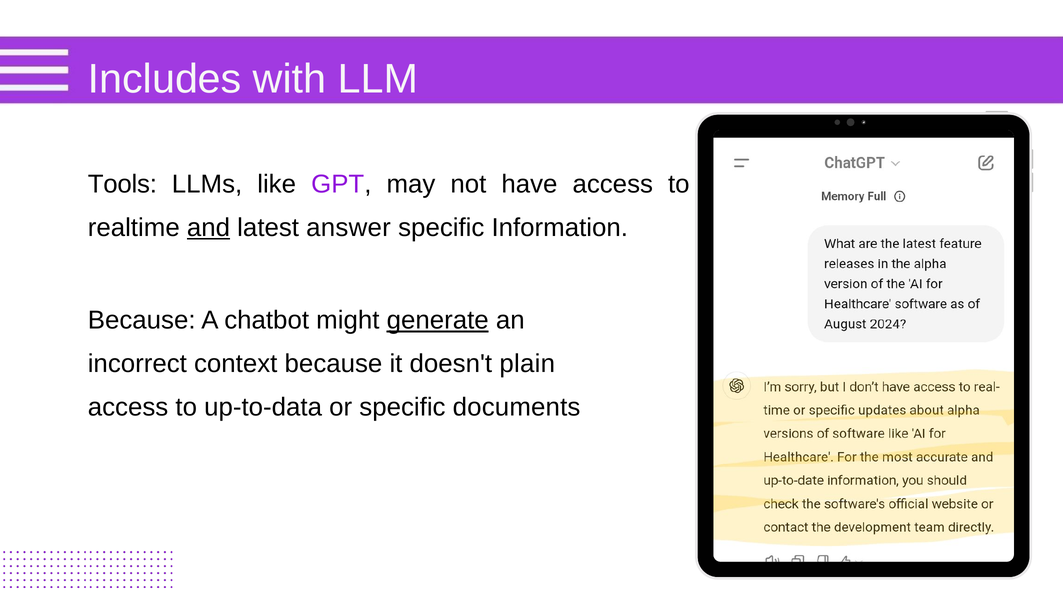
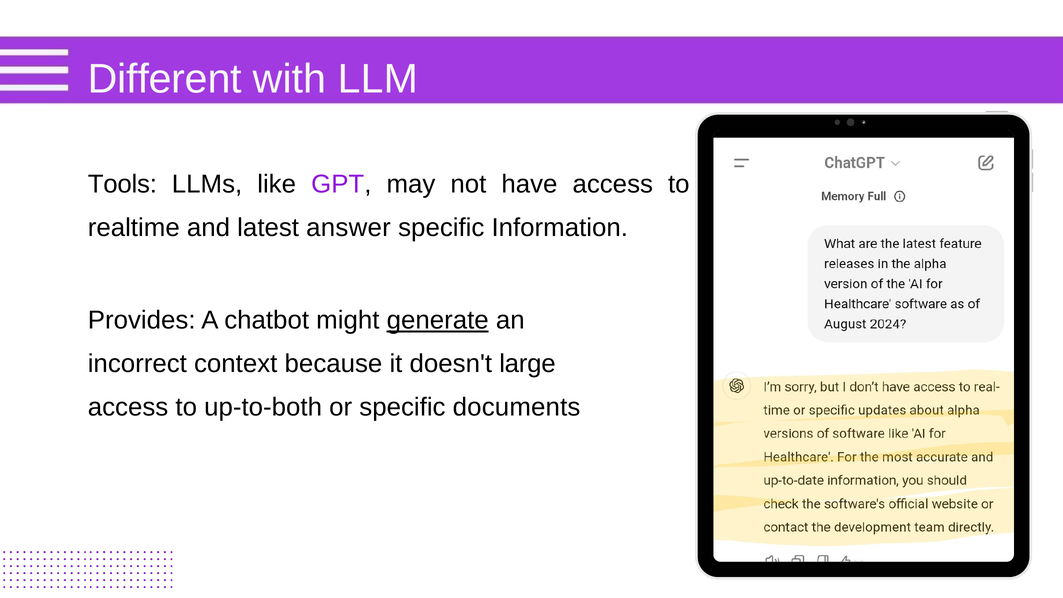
Includes: Includes -> Different
and underline: present -> none
Because at (142, 320): Because -> Provides
plain: plain -> large
up-to-data: up-to-data -> up-to-both
